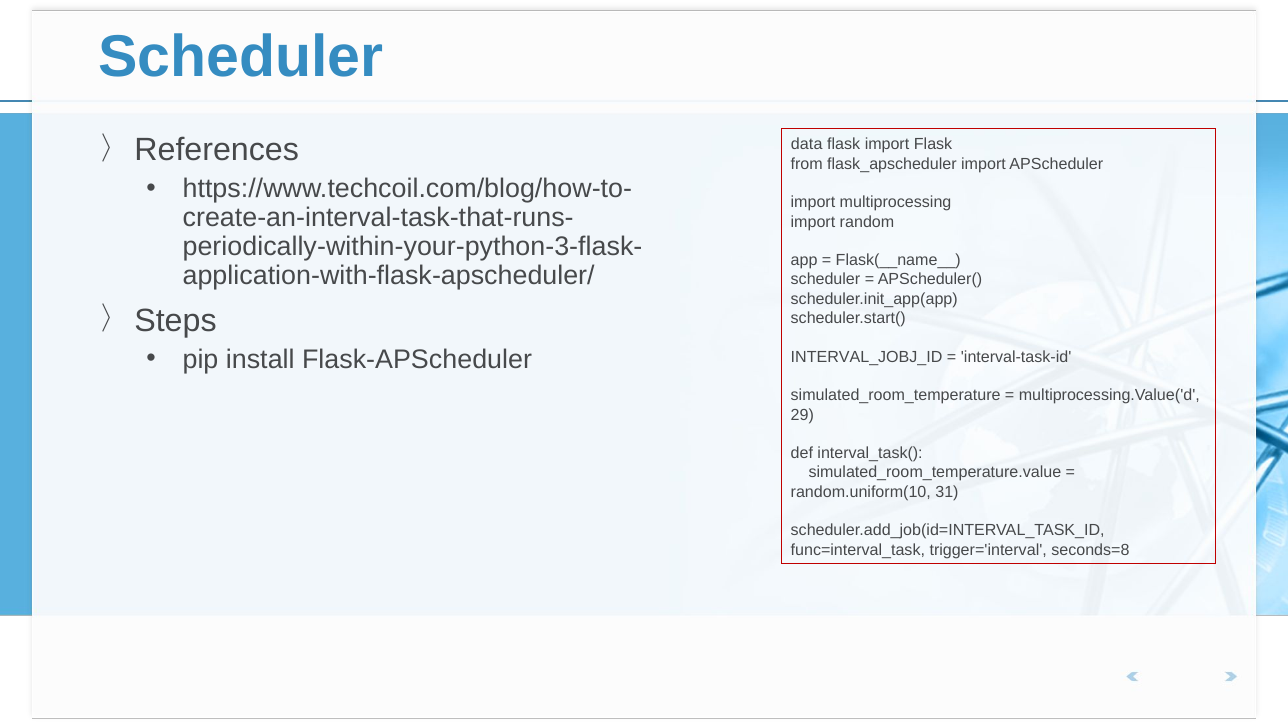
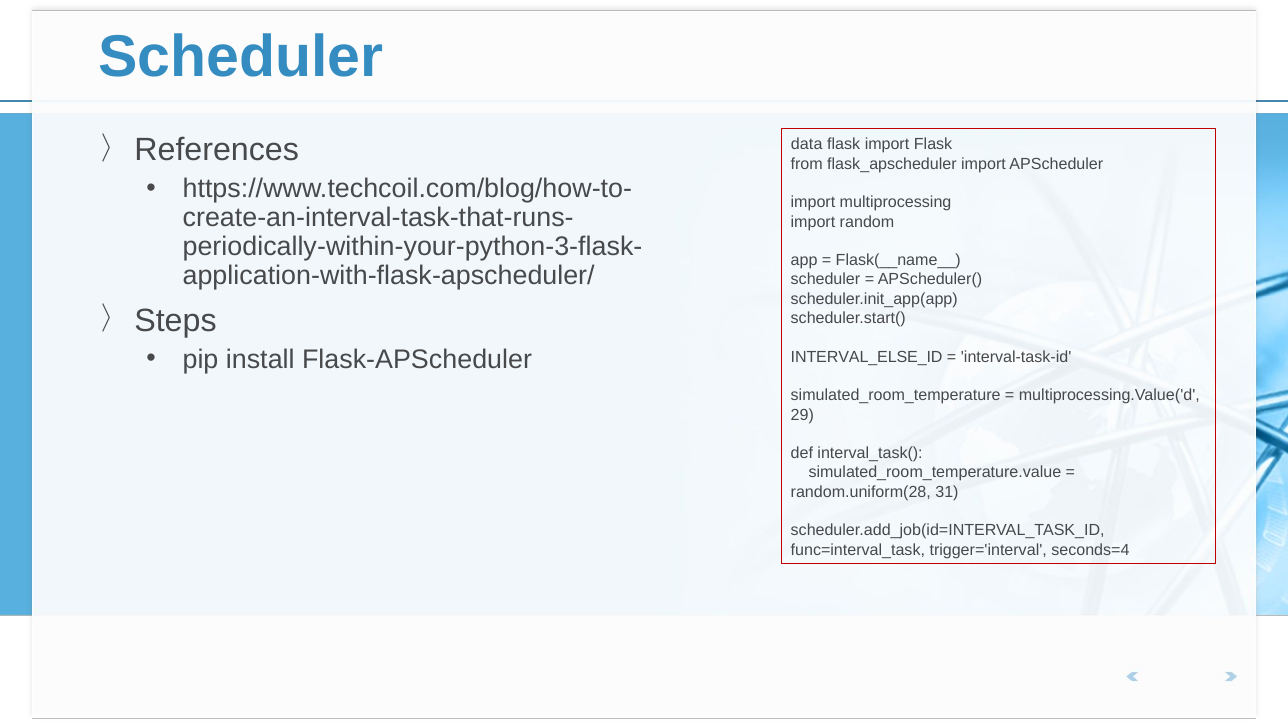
INTERVAL_JOBJ_ID: INTERVAL_JOBJ_ID -> INTERVAL_ELSE_ID
random.uniform(10: random.uniform(10 -> random.uniform(28
seconds=8: seconds=8 -> seconds=4
